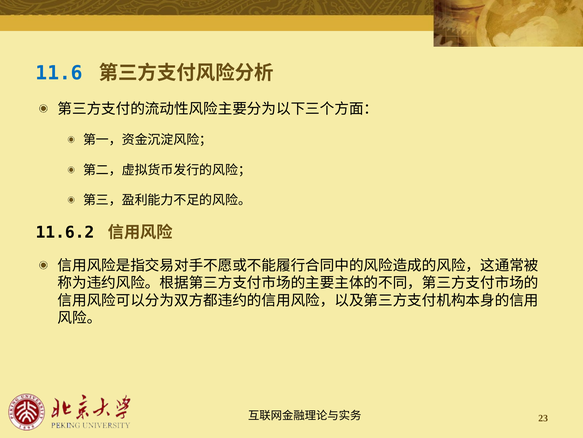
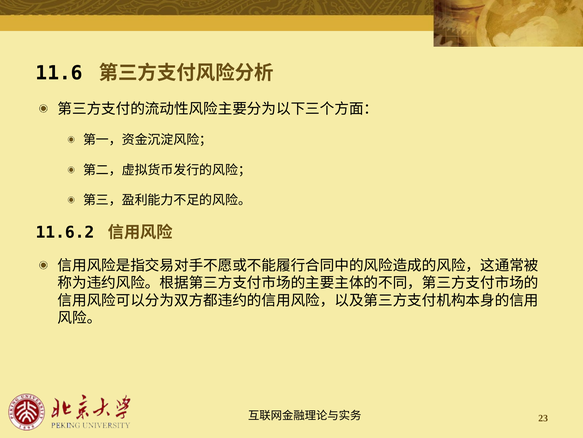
11.6 colour: blue -> black
